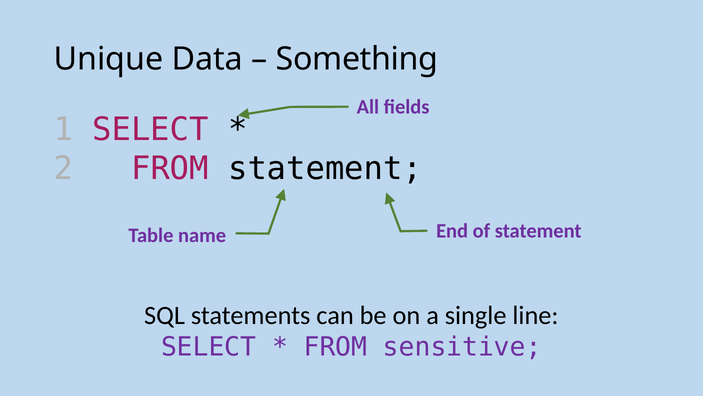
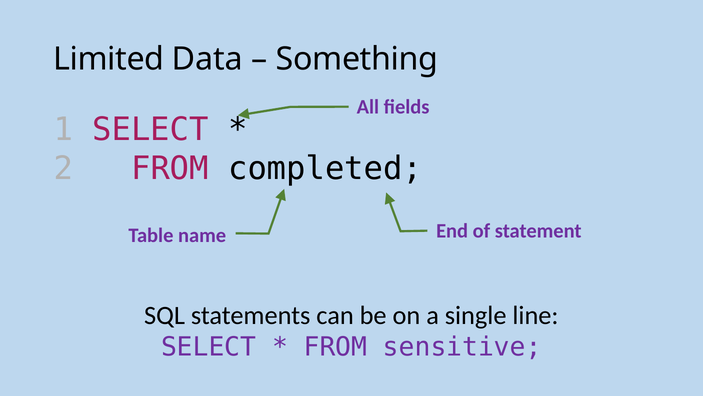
Unique: Unique -> Limited
FROM statement: statement -> completed
